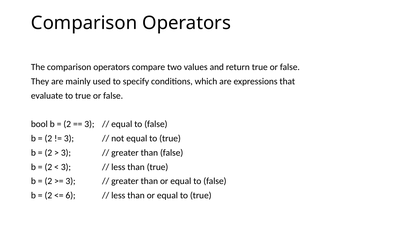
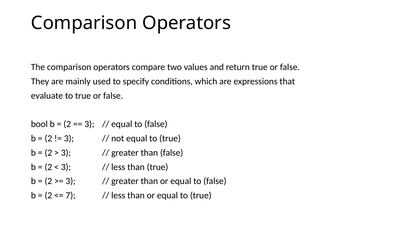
6: 6 -> 7
